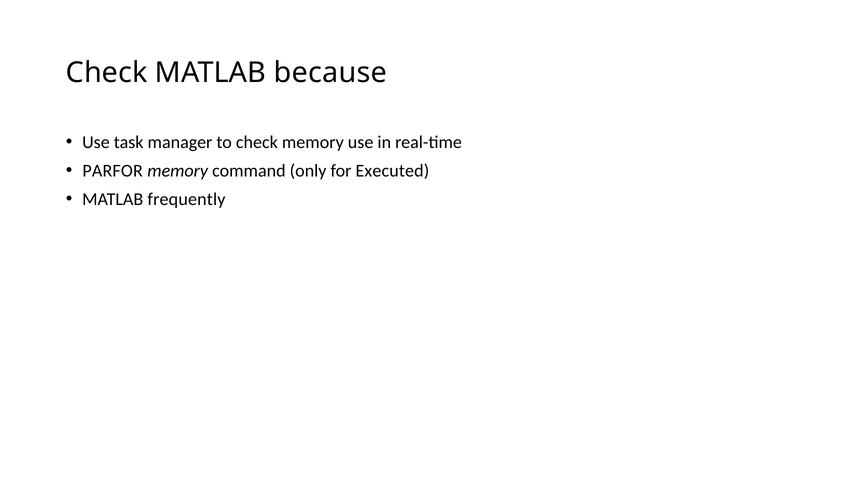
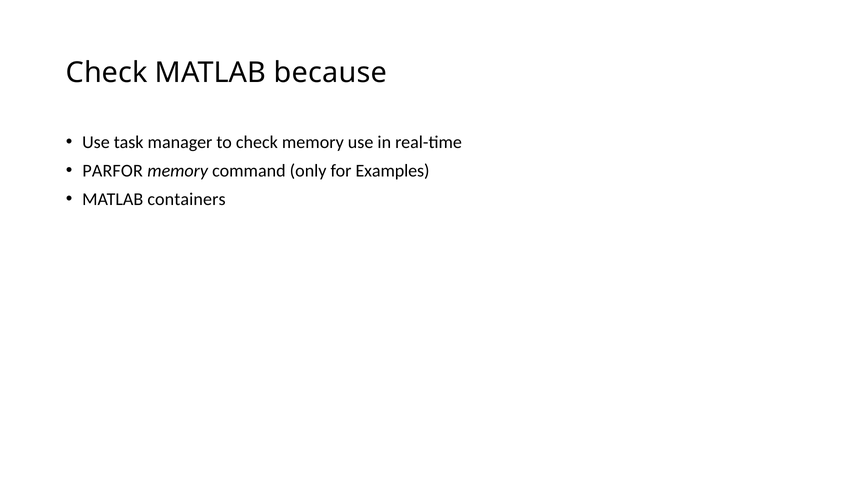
Executed: Executed -> Examples
frequently: frequently -> containers
